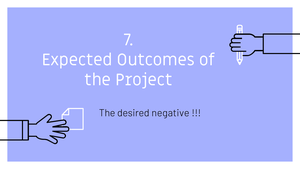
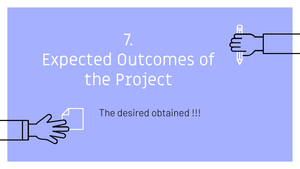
negative: negative -> obtained
